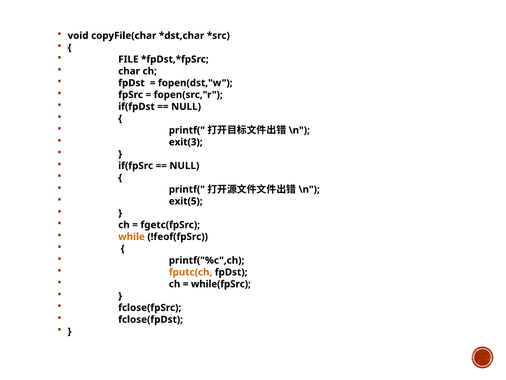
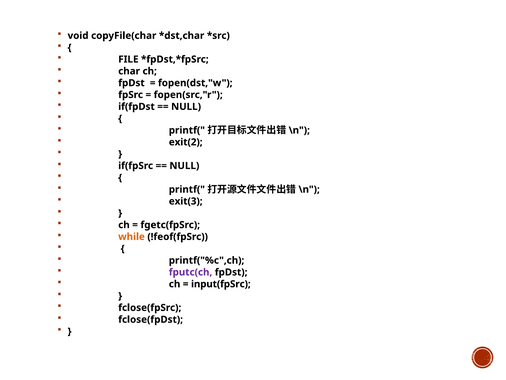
exit(3: exit(3 -> exit(2
exit(5: exit(5 -> exit(3
fputc(ch colour: orange -> purple
while(fpSrc: while(fpSrc -> input(fpSrc
